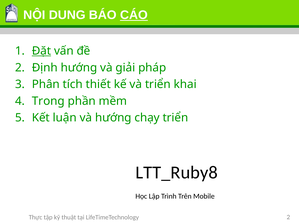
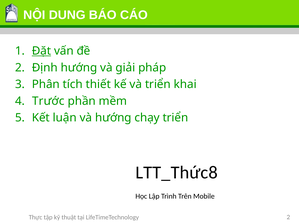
CÁO underline: present -> none
Trong: Trong -> Trước
LTT_Ruby8: LTT_Ruby8 -> LTT_Thức8
